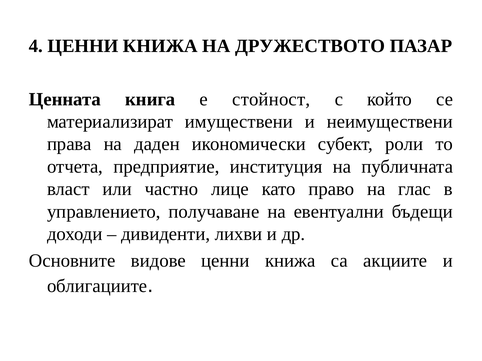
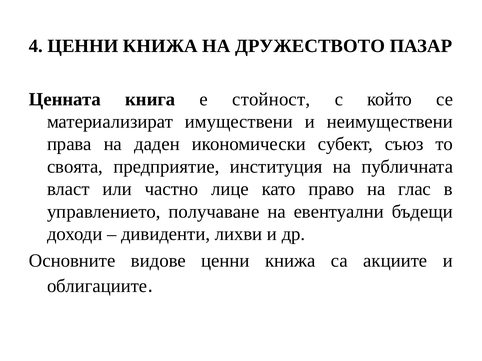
роли: роли -> съюз
отчета: отчета -> своята
